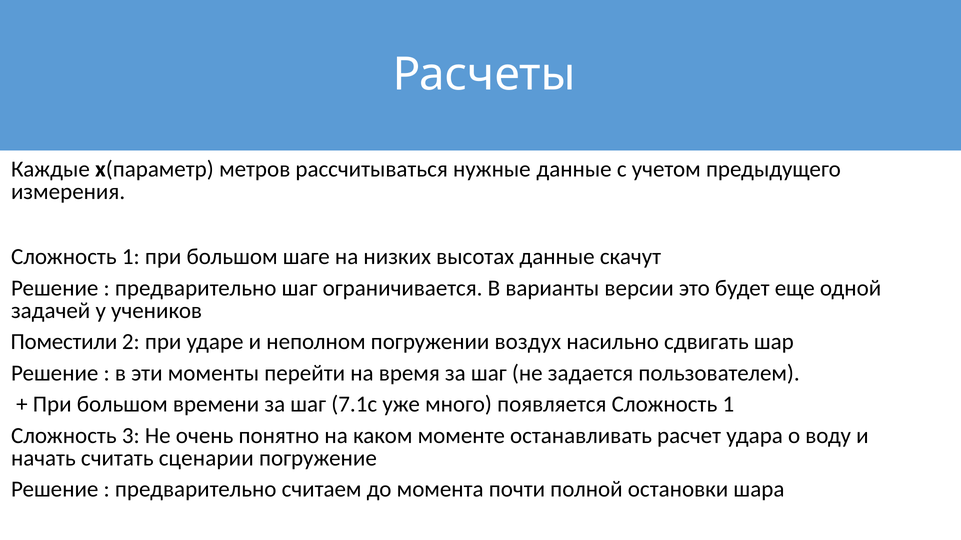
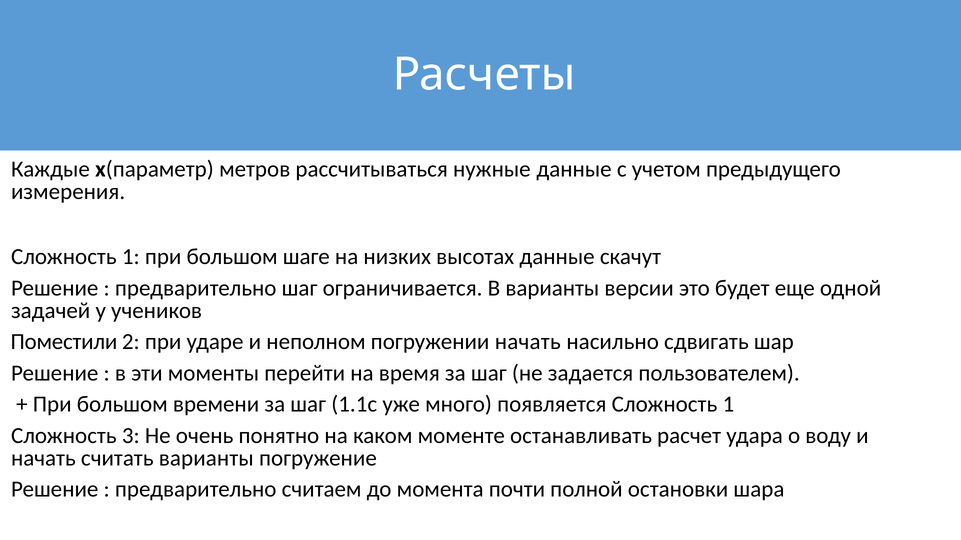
погружении воздух: воздух -> начать
7.1с: 7.1с -> 1.1с
считать сценарии: сценарии -> варианты
